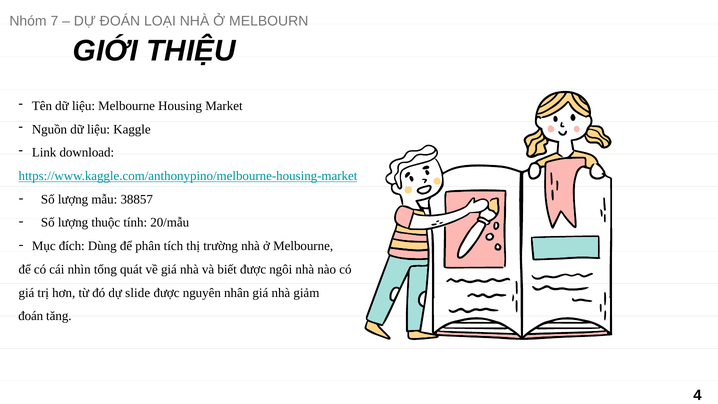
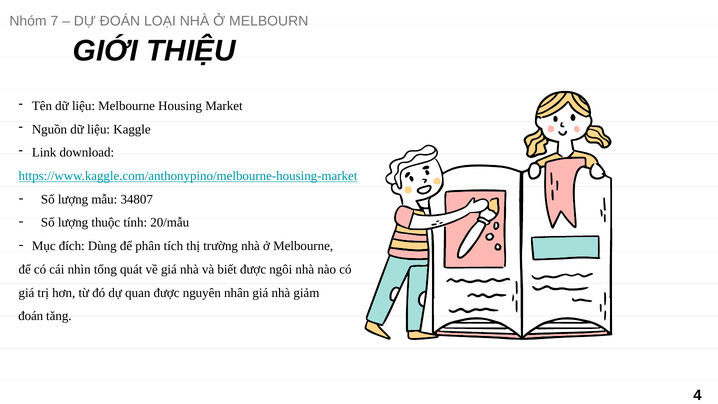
38857: 38857 -> 34807
slide: slide -> quan
